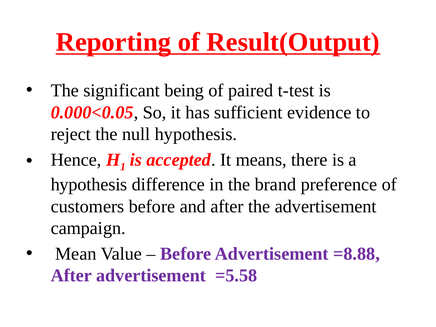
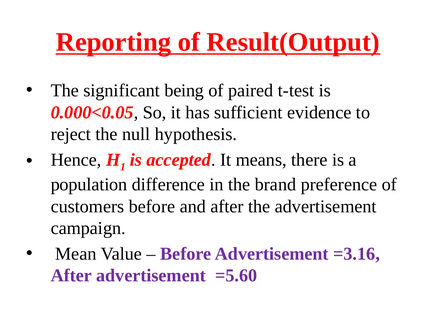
hypothesis at (89, 185): hypothesis -> population
=8.88: =8.88 -> =3.16
=5.58: =5.58 -> =5.60
